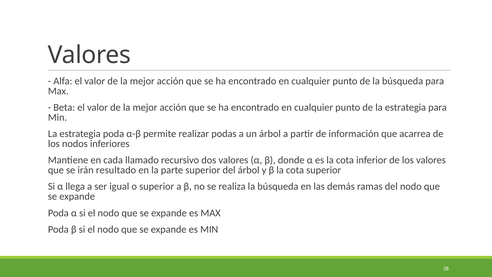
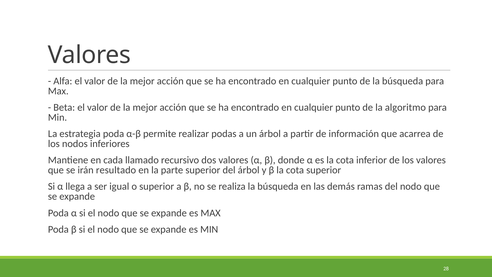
de la estrategia: estrategia -> algoritmo
